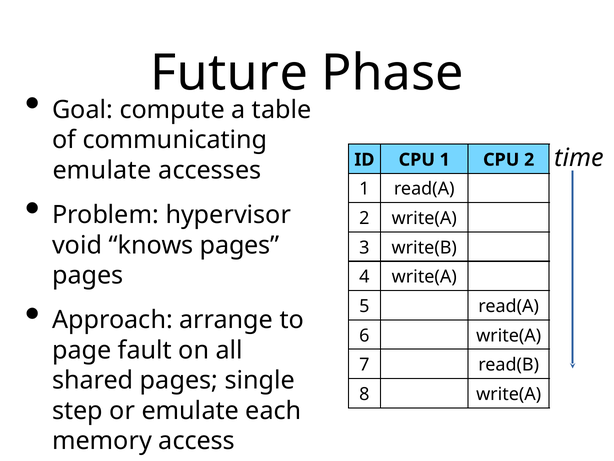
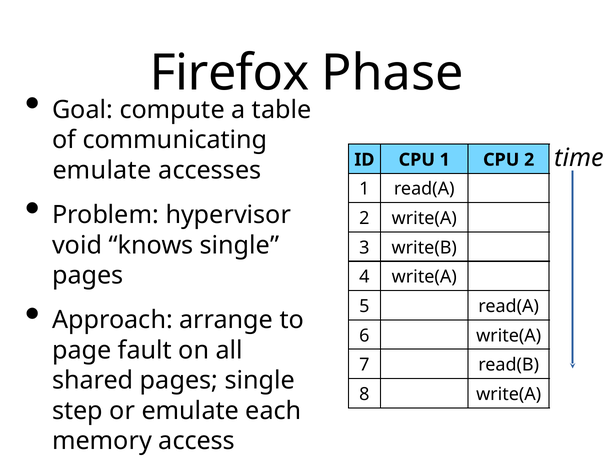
Future: Future -> Firefox
knows pages: pages -> single
